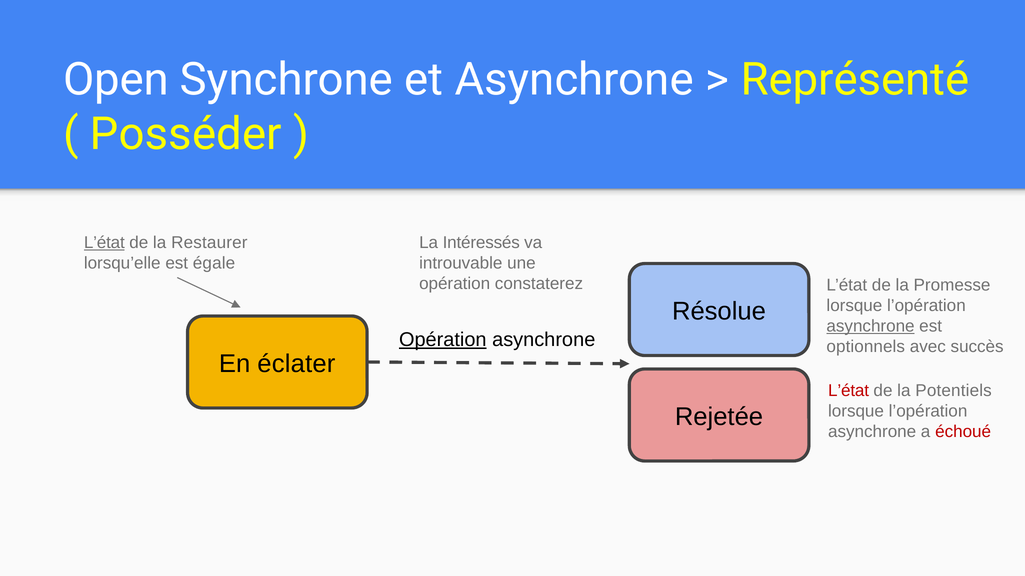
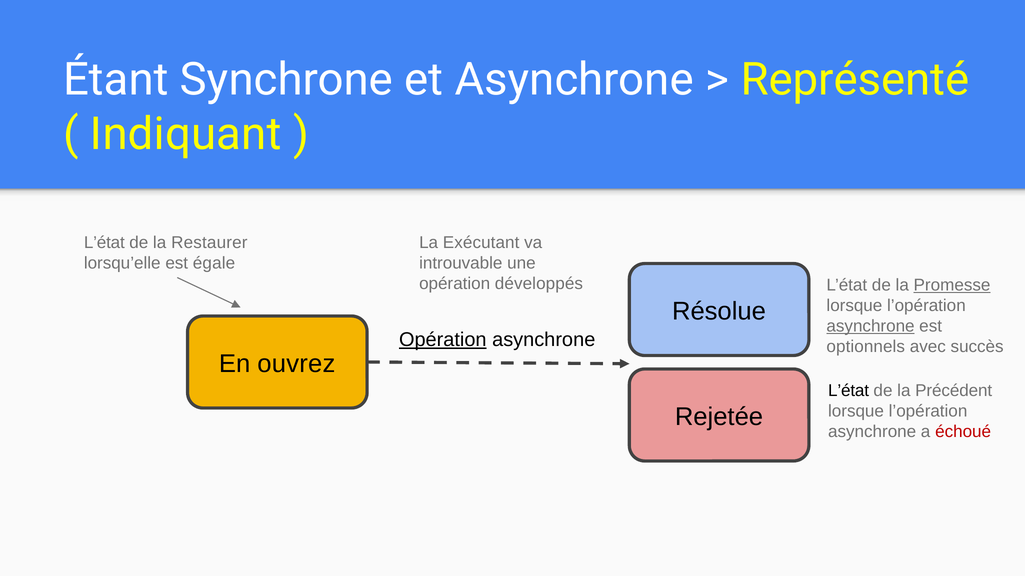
Open: Open -> Étant
Posséder: Posséder -> Indiquant
L’état at (104, 243) underline: present -> none
Intéressés: Intéressés -> Exécutant
constaterez: constaterez -> développés
Promesse underline: none -> present
éclater: éclater -> ouvrez
L’état at (849, 391) colour: red -> black
Potentiels: Potentiels -> Précédent
